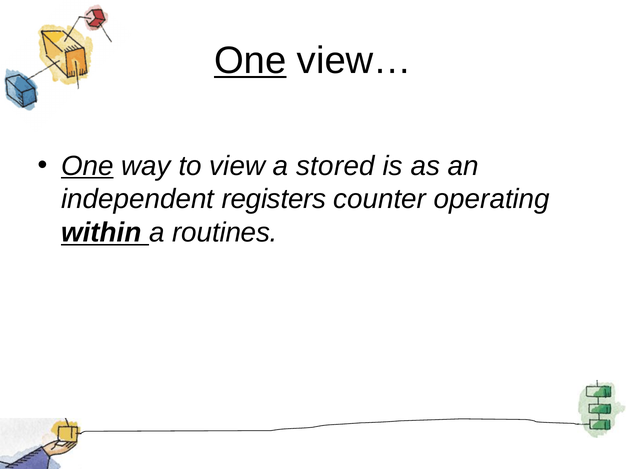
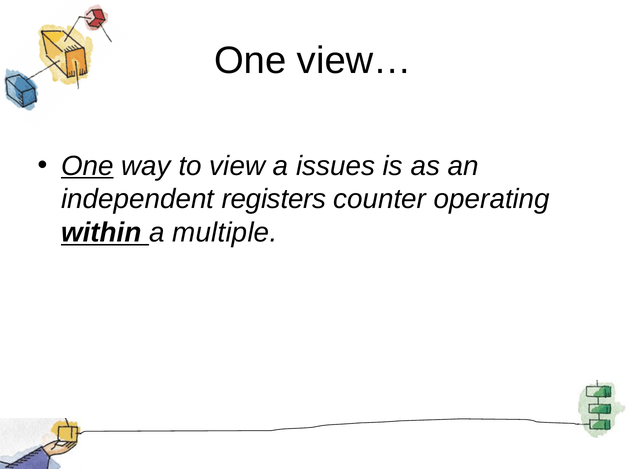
One at (250, 61) underline: present -> none
stored: stored -> issues
routines: routines -> multiple
